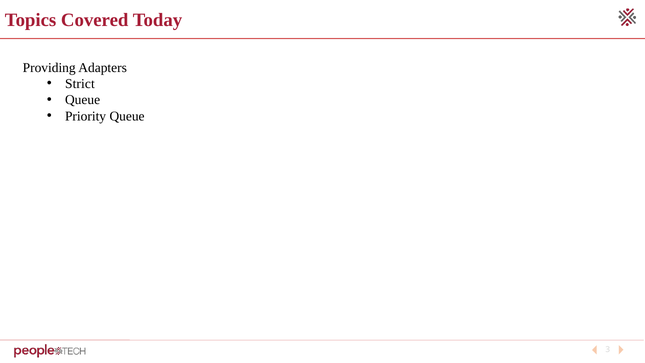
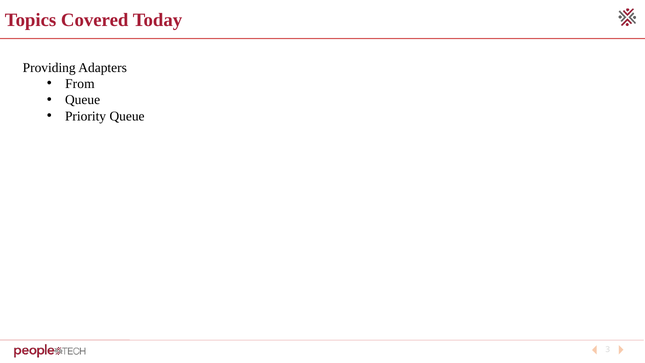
Strict: Strict -> From
